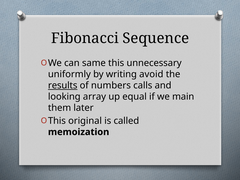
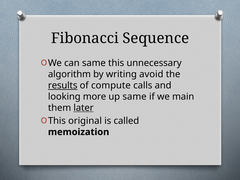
uniformly: uniformly -> algorithm
numbers: numbers -> compute
array: array -> more
up equal: equal -> same
later underline: none -> present
